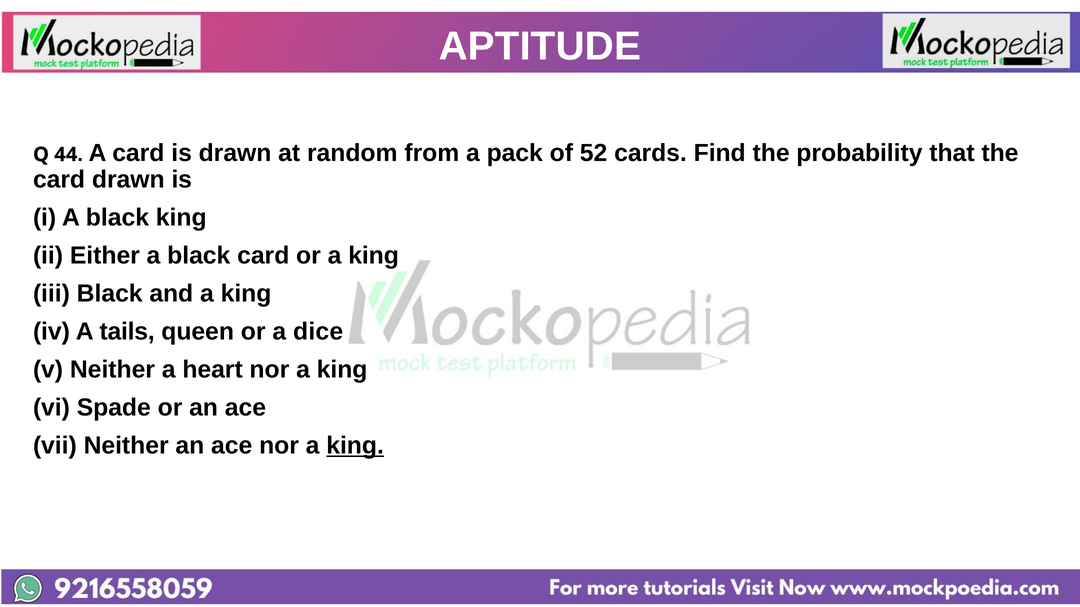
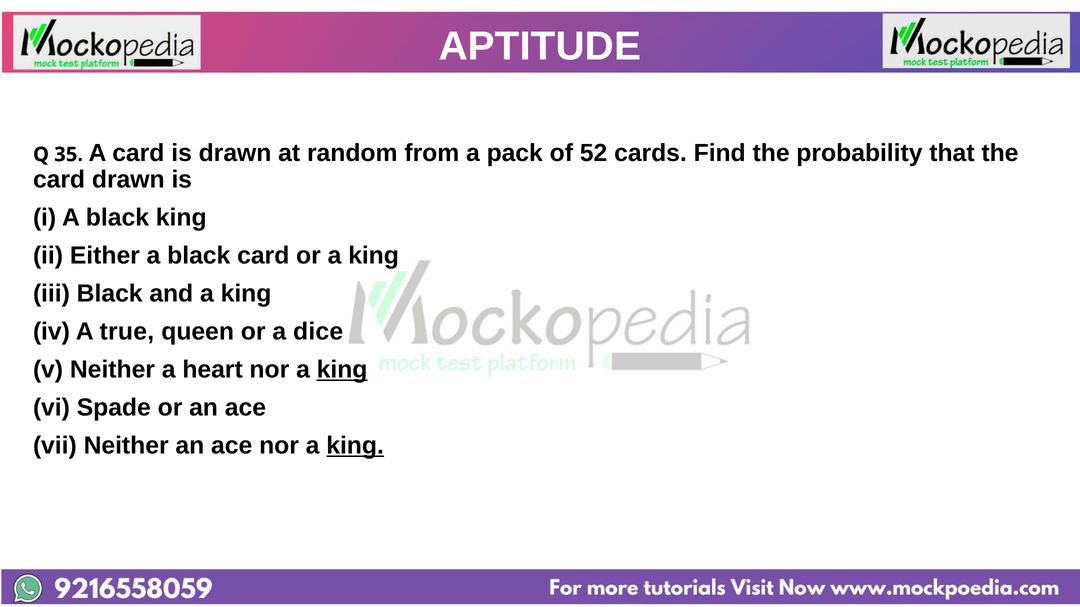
44: 44 -> 35
tails: tails -> true
king at (342, 370) underline: none -> present
